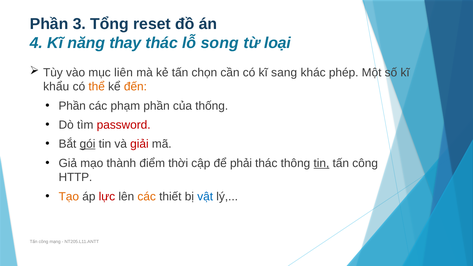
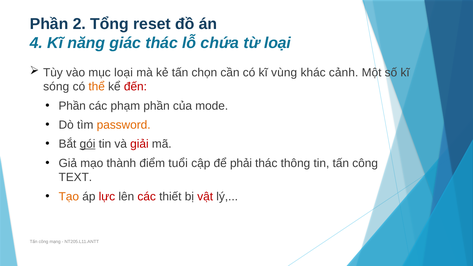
3: 3 -> 2
thay: thay -> giác
song: song -> chứa
mục liên: liên -> loại
sang: sang -> vùng
phép: phép -> cảnh
khẩu: khẩu -> sóng
đến colour: orange -> red
thống: thống -> mode
password colour: red -> orange
thời: thời -> tuổi
tin at (321, 163) underline: present -> none
HTTP: HTTP -> TEXT
các at (147, 196) colour: orange -> red
vật colour: blue -> red
